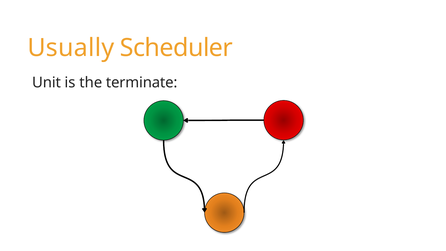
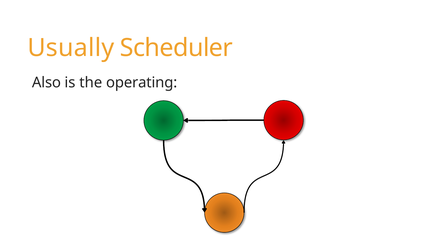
Unit: Unit -> Also
terminate: terminate -> operating
